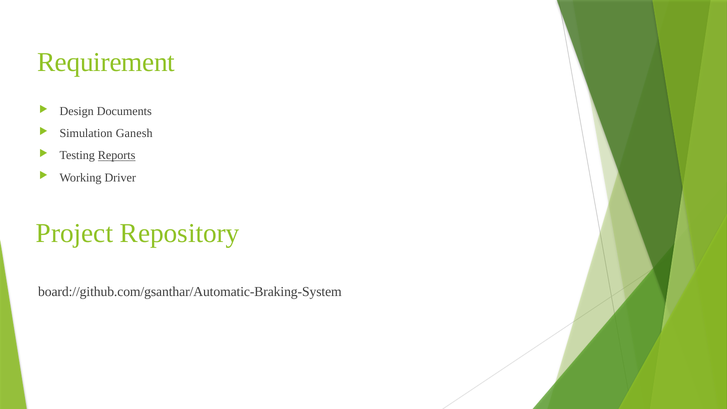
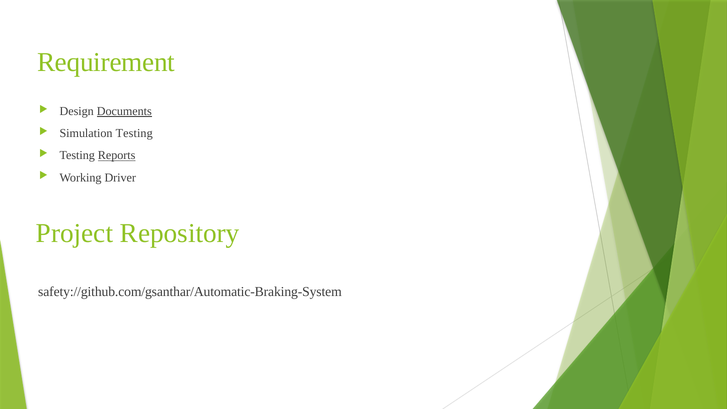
Documents underline: none -> present
Simulation Ganesh: Ganesh -> Testing
board://github.com/gsanthar/Automatic-Braking-System: board://github.com/gsanthar/Automatic-Braking-System -> safety://github.com/gsanthar/Automatic-Braking-System
